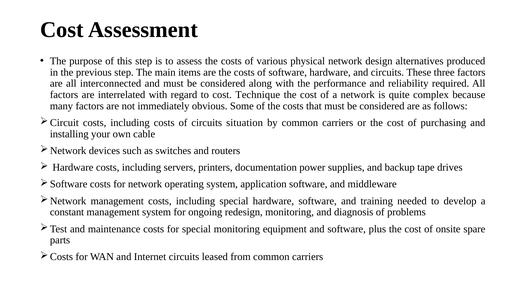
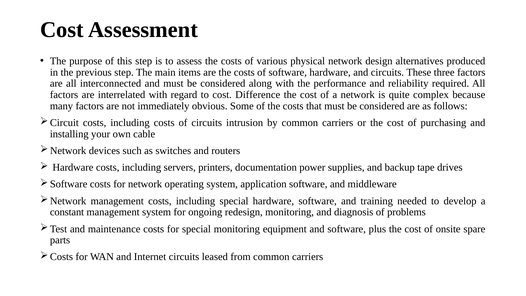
Technique: Technique -> Difference
situation: situation -> intrusion
